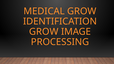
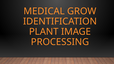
GROW at (44, 32): GROW -> PLANT
